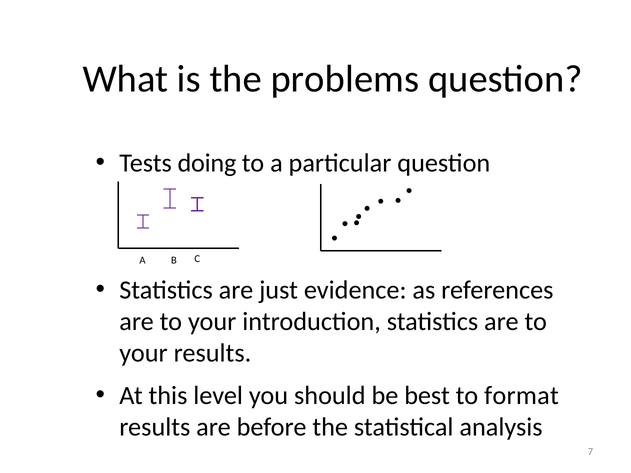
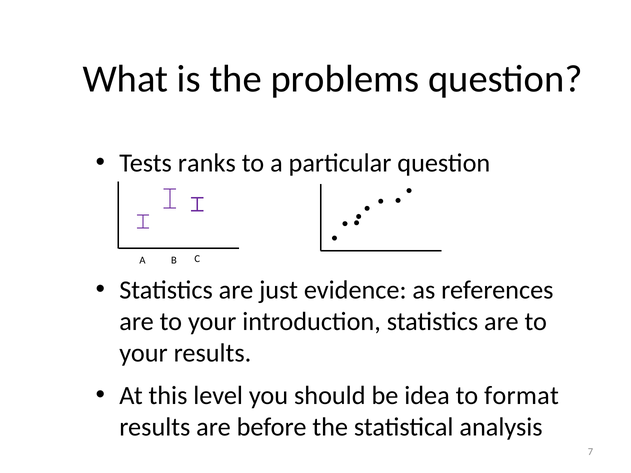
doing: doing -> ranks
best: best -> idea
